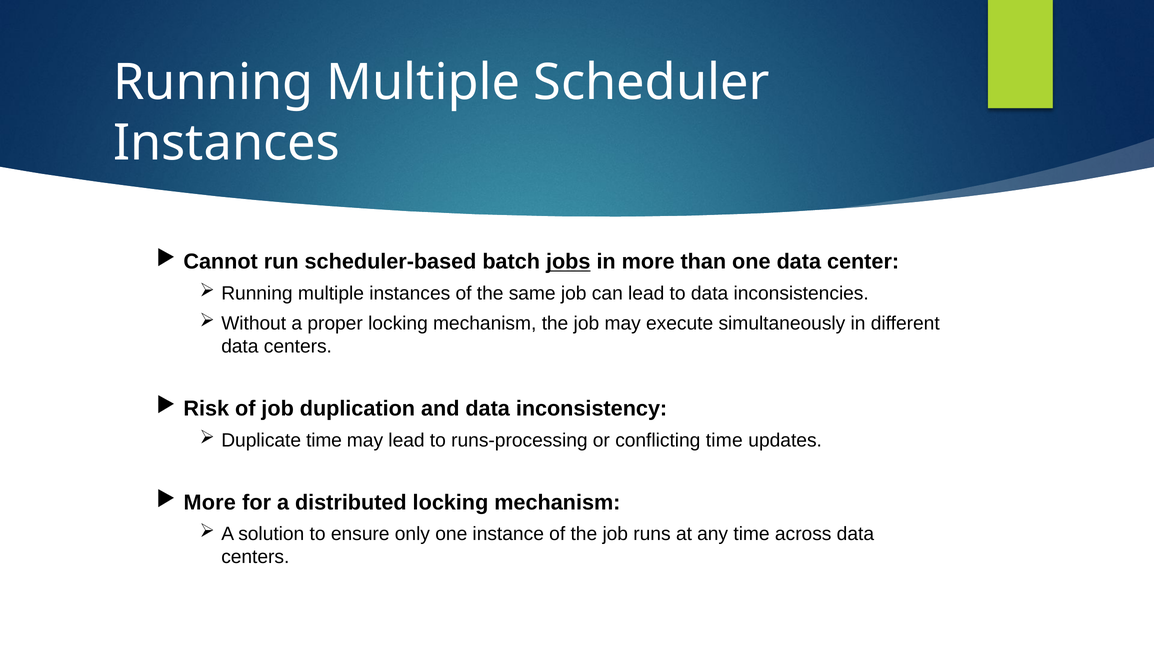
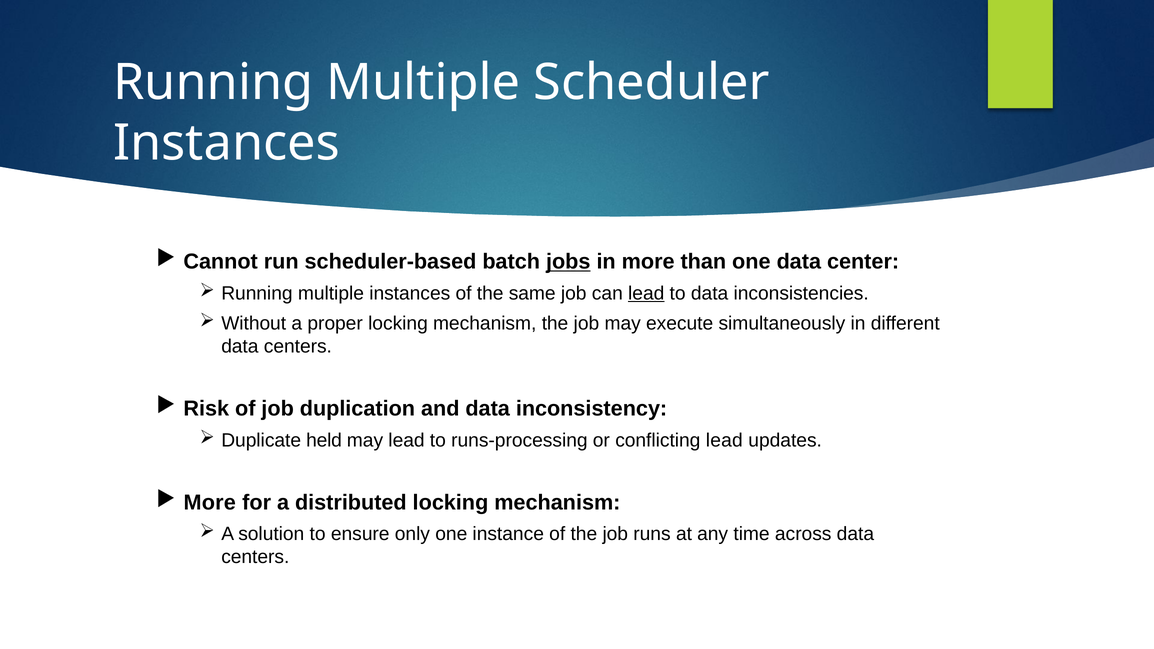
lead at (646, 293) underline: none -> present
Duplicate time: time -> held
conflicting time: time -> lead
